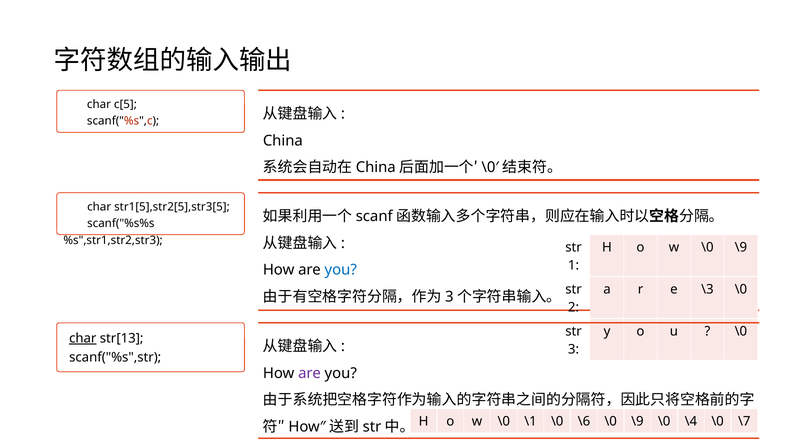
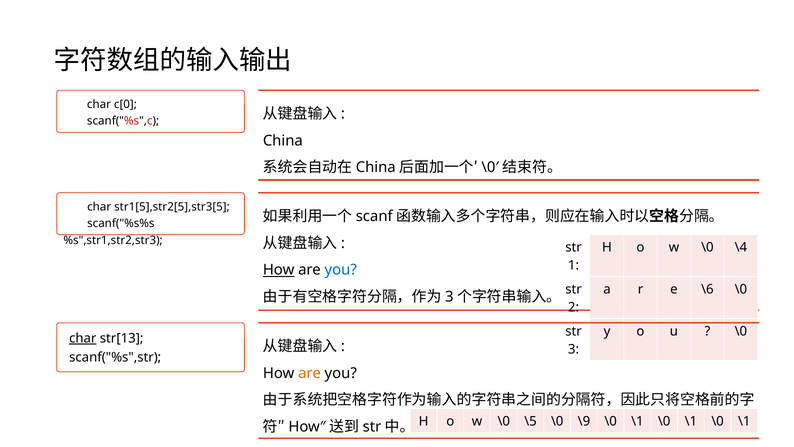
c[5: c[5 -> c[0
w \0 \9: \9 -> \4
How at (279, 270) underline: none -> present
\3: \3 -> \6
are at (309, 373) colour: purple -> orange
\1: \1 -> \5
\6: \6 -> \9
\9 at (637, 421): \9 -> \1
\4 at (691, 421): \4 -> \1
\7 at (744, 421): \7 -> \1
